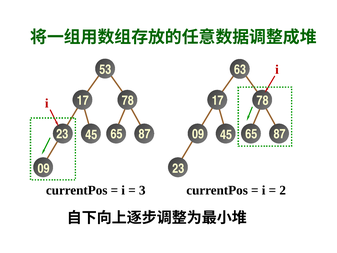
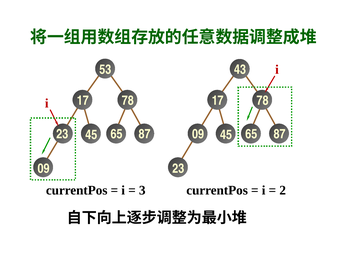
63: 63 -> 43
